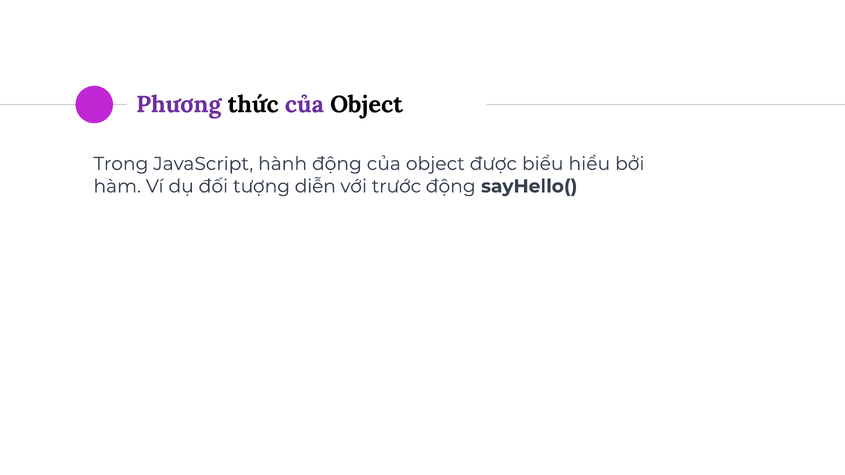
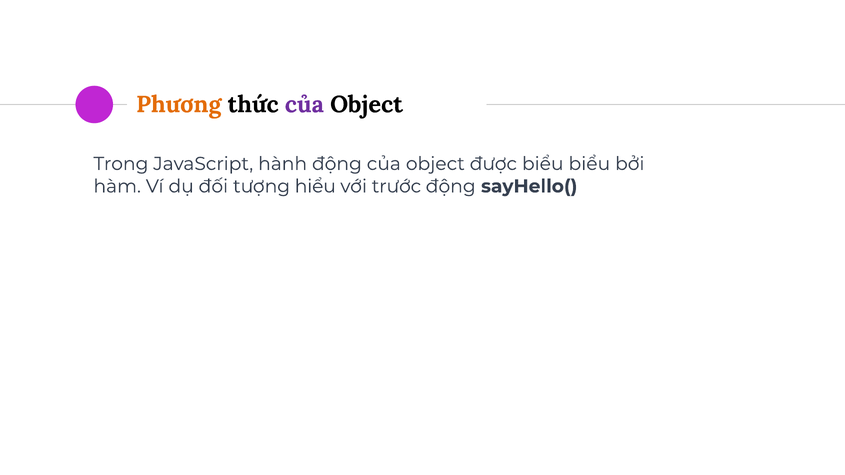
Phương colour: purple -> orange
hiểu at (589, 164): hiểu -> biểu
diễn: diễn -> hiểu
